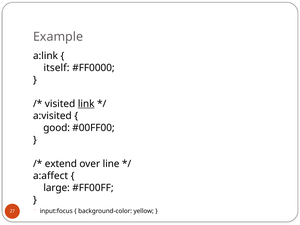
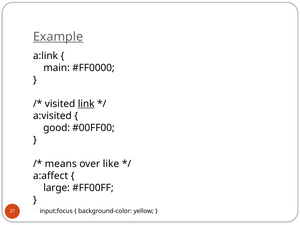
Example underline: none -> present
itself: itself -> main
extend: extend -> means
line: line -> like
